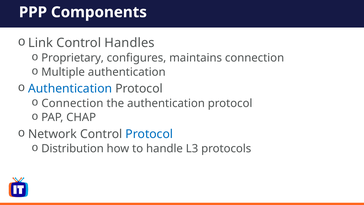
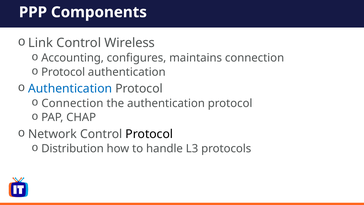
Handles: Handles -> Wireless
Proprietary: Proprietary -> Accounting
Multiple at (63, 72): Multiple -> Protocol
Protocol at (149, 134) colour: blue -> black
